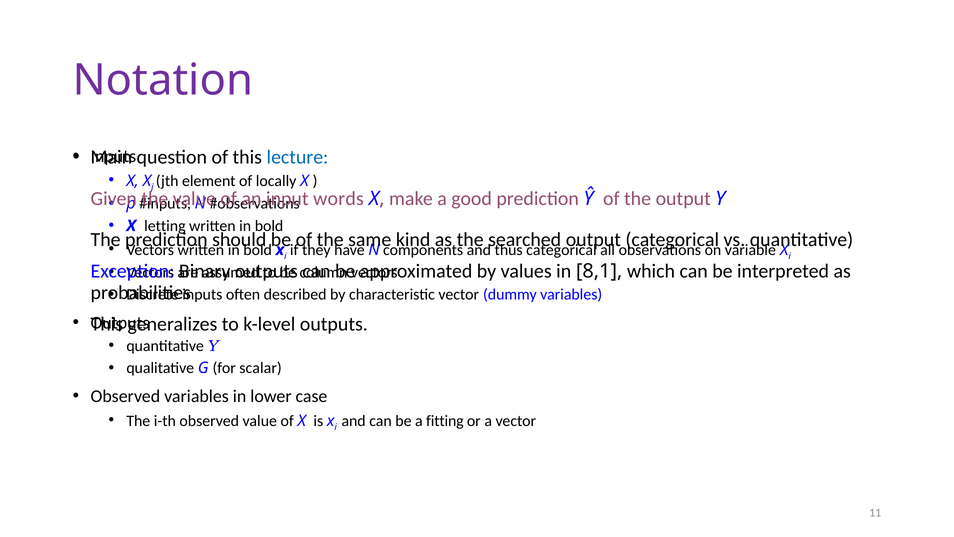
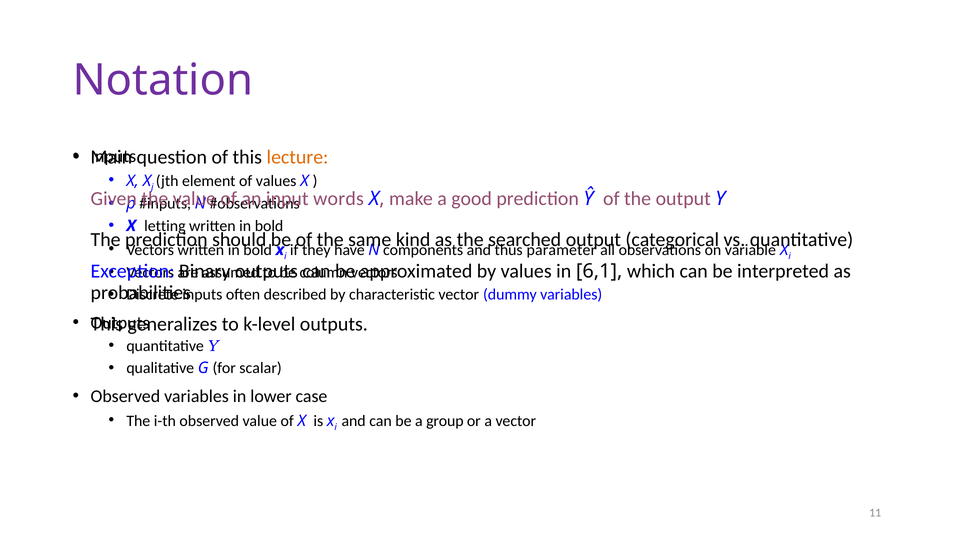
lecture colour: blue -> orange
of locally: locally -> values
categorical at (561, 250): categorical -> parameter
8,1: 8,1 -> 6,1
fitting: fitting -> group
